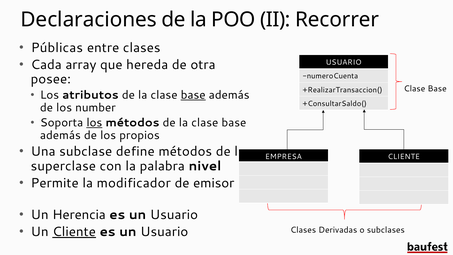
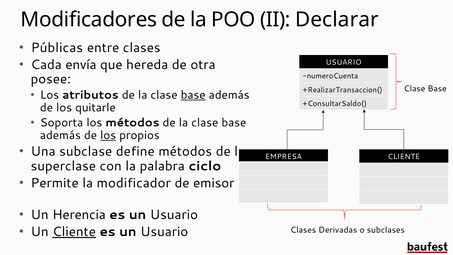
Declaraciones: Declaraciones -> Modificadores
Recorrer: Recorrer -> Declarar
array: array -> envía
number: number -> quitarle
los at (94, 123) underline: present -> none
los at (108, 135) underline: none -> present
nivel: nivel -> ciclo
